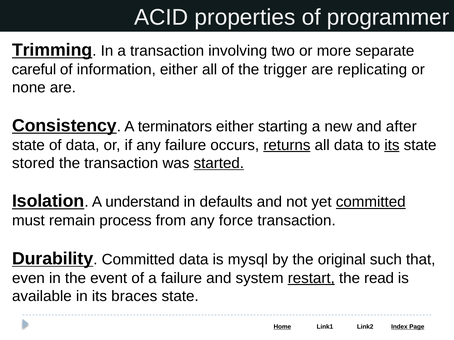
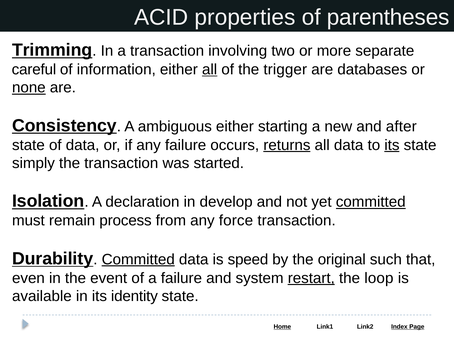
programmer: programmer -> parentheses
all at (210, 70) underline: none -> present
replicating: replicating -> databases
none underline: none -> present
terminators: terminators -> ambiguous
stored: stored -> simply
started underline: present -> none
understand: understand -> declaration
defaults: defaults -> develop
Committed at (138, 260) underline: none -> present
mysql: mysql -> speed
read: read -> loop
braces: braces -> identity
